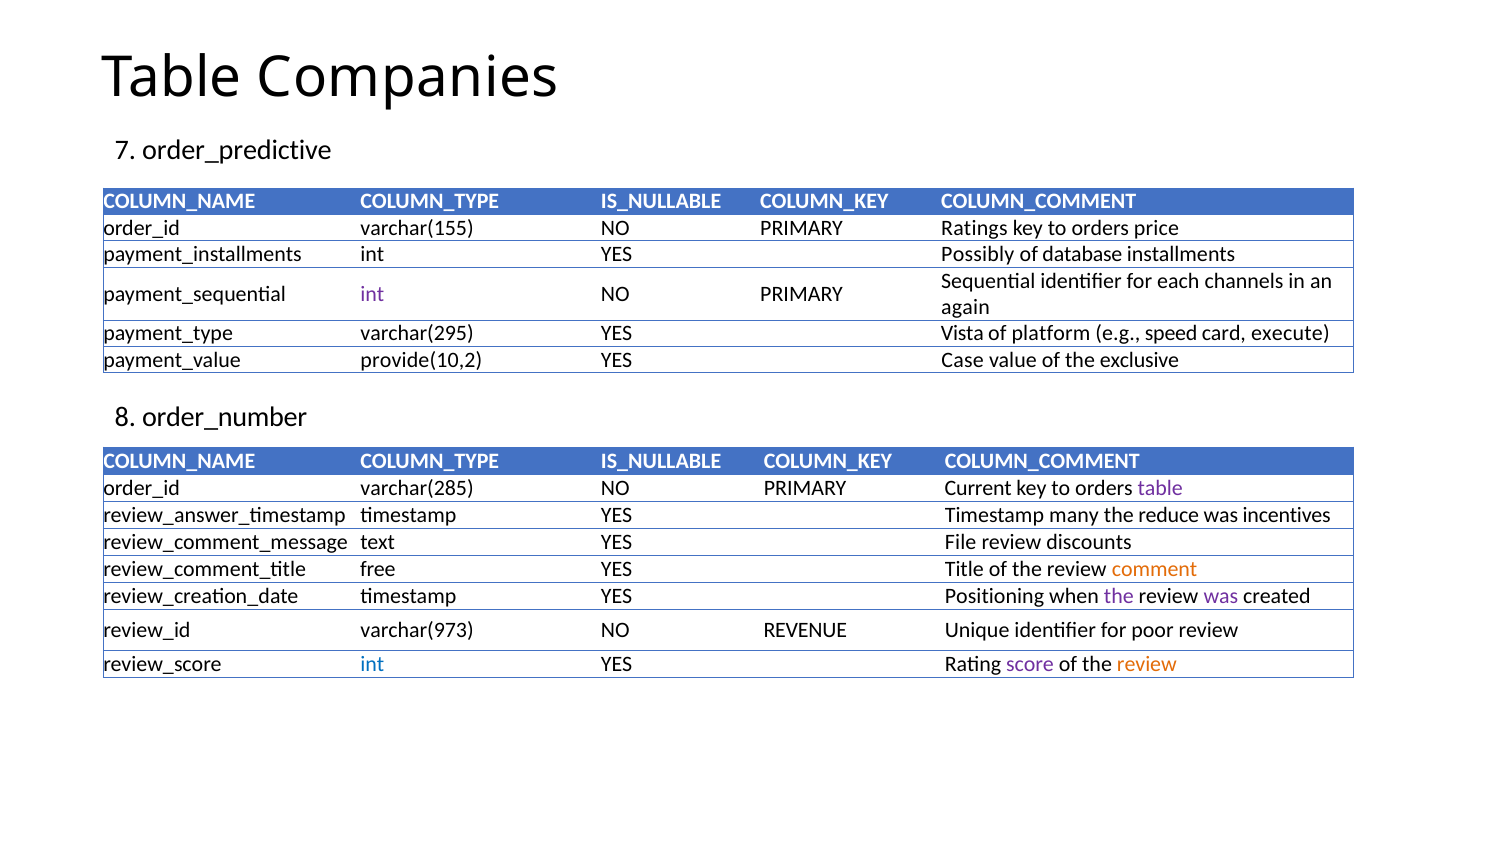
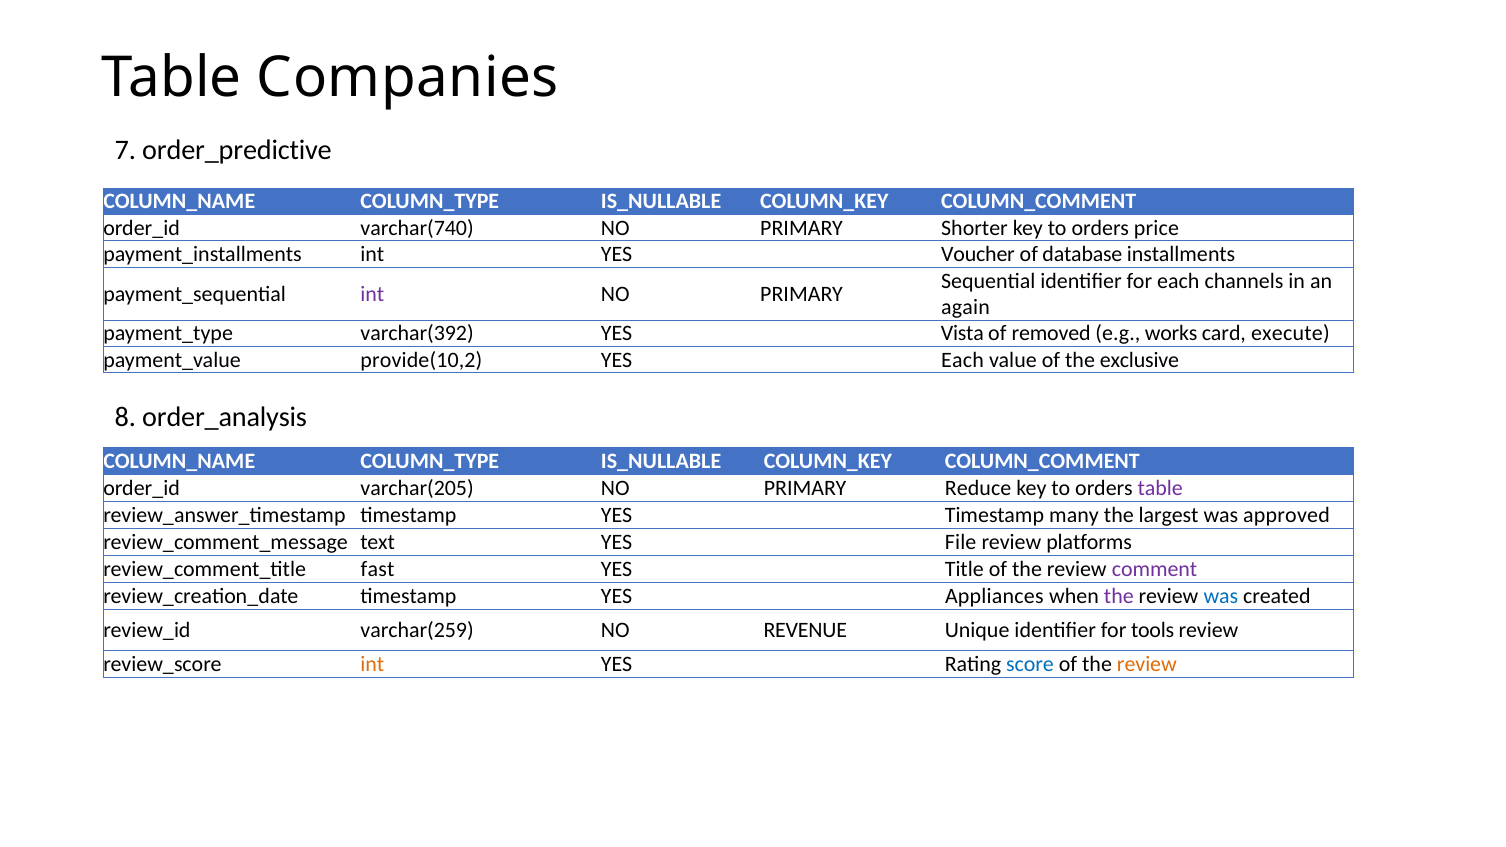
varchar(155: varchar(155 -> varchar(740
Ratings: Ratings -> Shorter
Possibly: Possibly -> Voucher
varchar(295: varchar(295 -> varchar(392
platform: platform -> removed
speed: speed -> works
YES Case: Case -> Each
order_number: order_number -> order_analysis
varchar(285: varchar(285 -> varchar(205
Current: Current -> Reduce
reduce: reduce -> largest
incentives: incentives -> approved
discounts: discounts -> platforms
free: free -> fast
comment colour: orange -> purple
Positioning: Positioning -> Appliances
was at (1221, 596) colour: purple -> blue
varchar(973: varchar(973 -> varchar(259
poor: poor -> tools
int at (372, 664) colour: blue -> orange
score colour: purple -> blue
